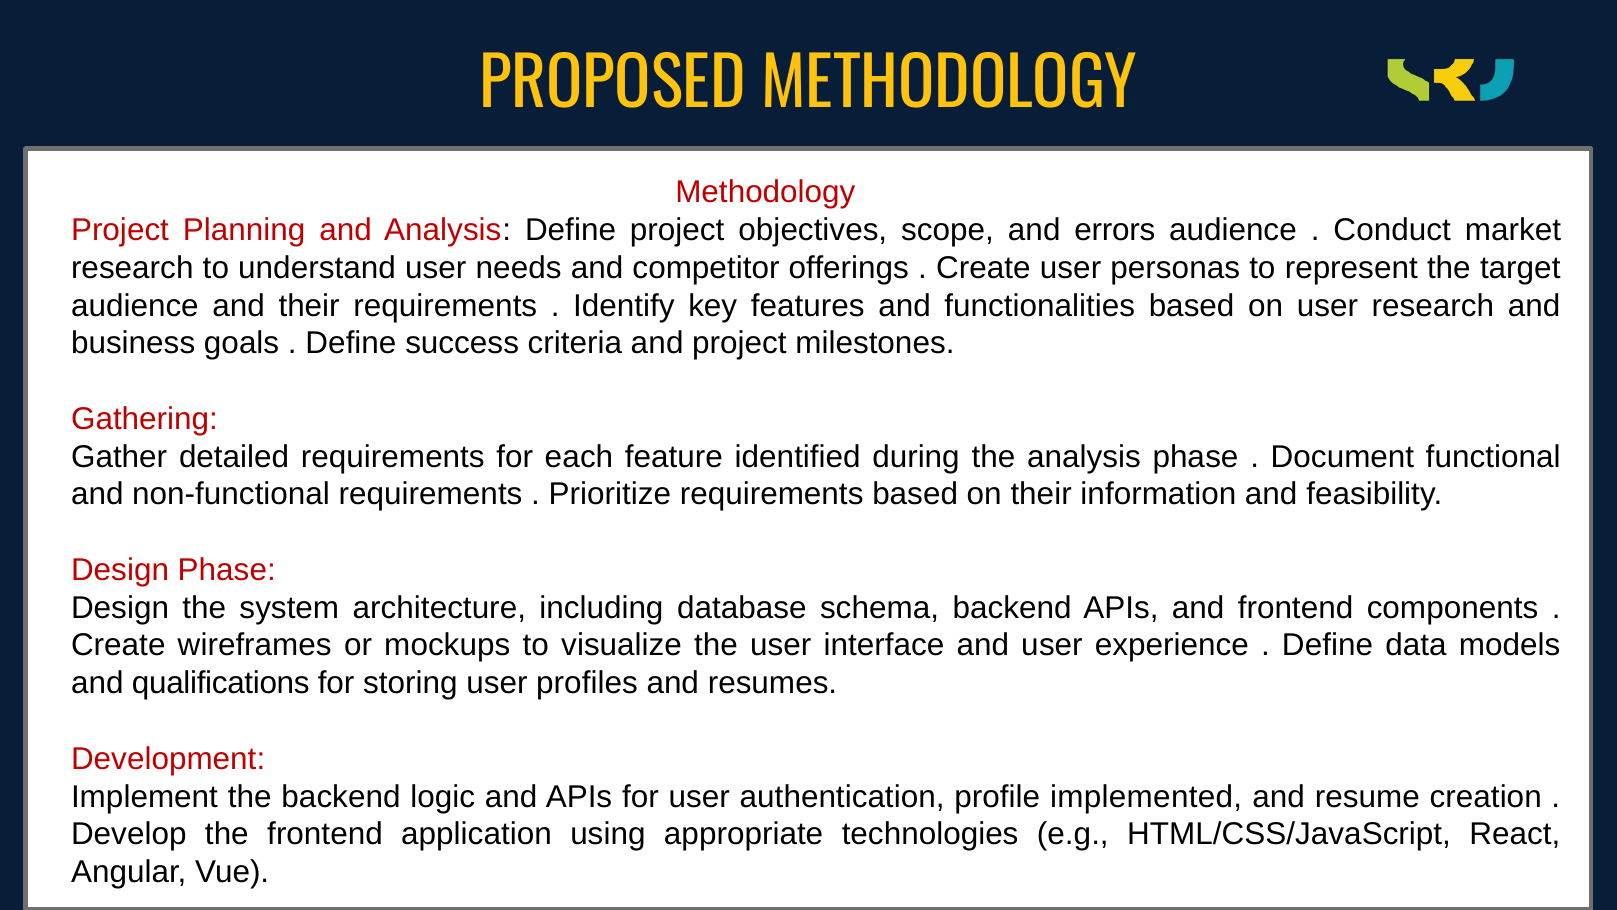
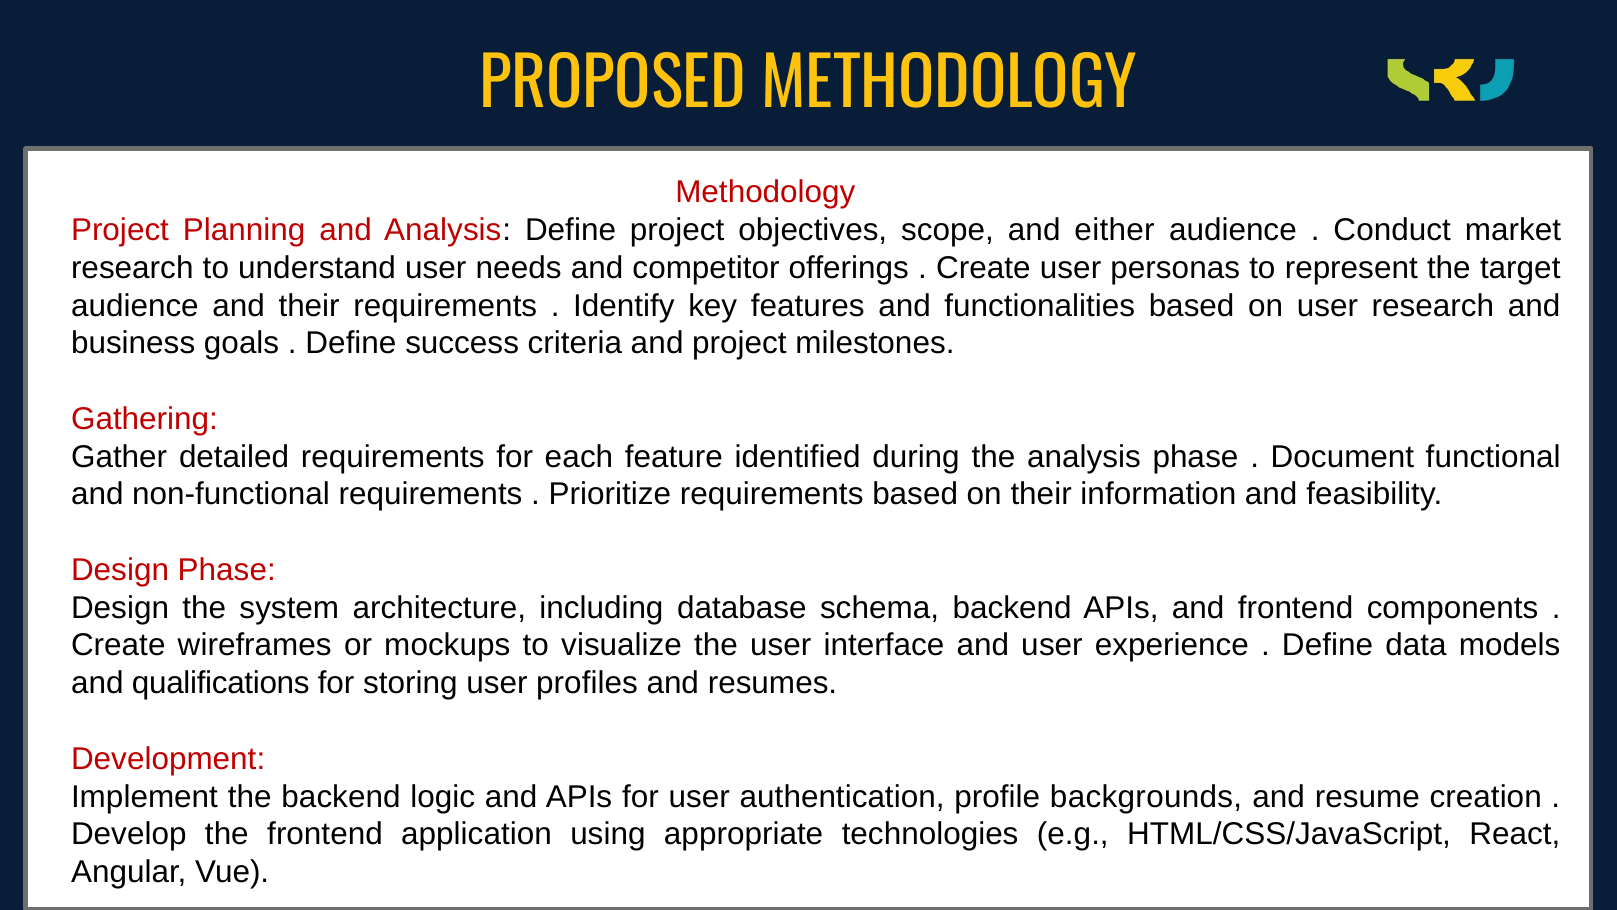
errors: errors -> either
implemented: implemented -> backgrounds
